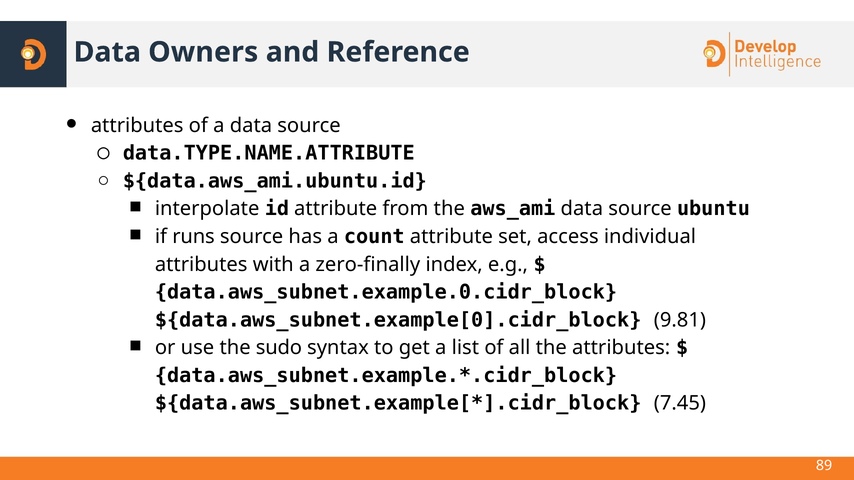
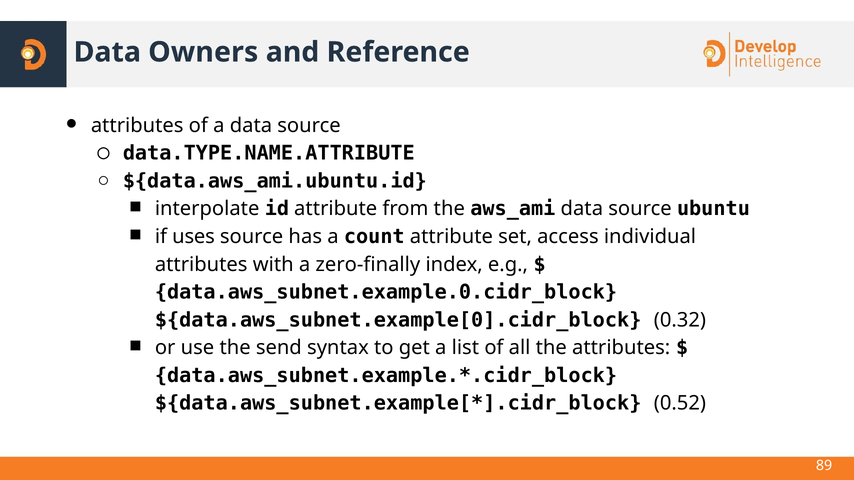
runs: runs -> uses
9.81: 9.81 -> 0.32
sudo: sudo -> send
7.45: 7.45 -> 0.52
